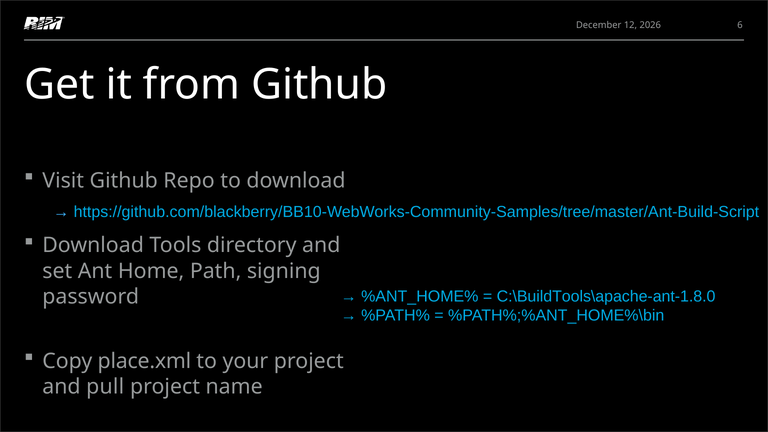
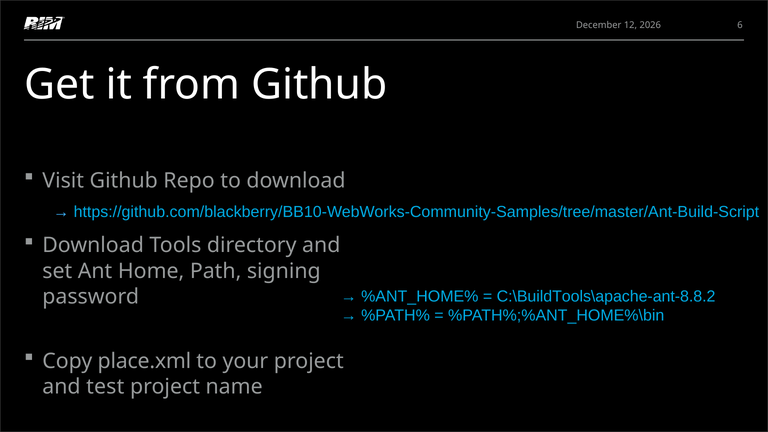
C:\BuildTools\apache-ant-1.8.0: C:\BuildTools\apache-ant-1.8.0 -> C:\BuildTools\apache-ant-8.8.2
pull: pull -> test
